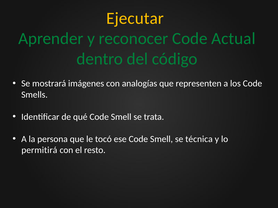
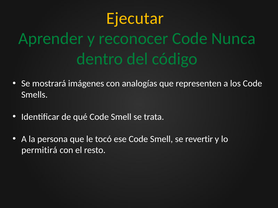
Actual: Actual -> Nunca
técnica: técnica -> revertir
